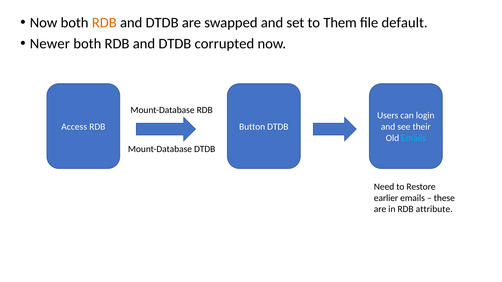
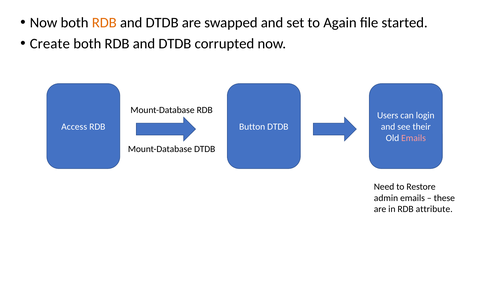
Them: Them -> Again
default: default -> started
Newer: Newer -> Create
Emails at (414, 138) colour: light blue -> pink
earlier: earlier -> admin
